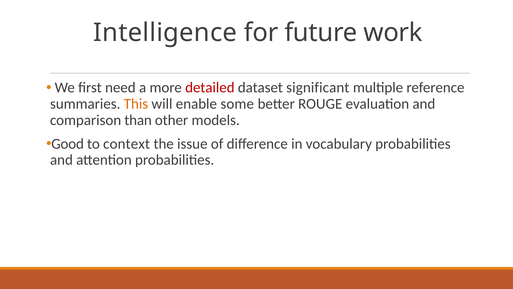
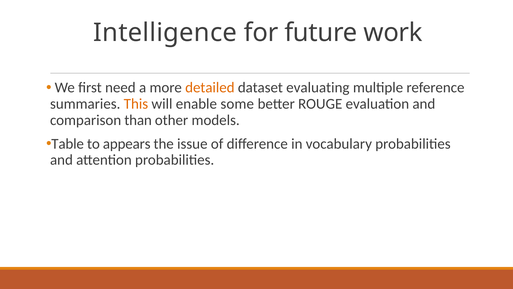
detailed colour: red -> orange
significant: significant -> evaluating
Good: Good -> Table
context: context -> appears
